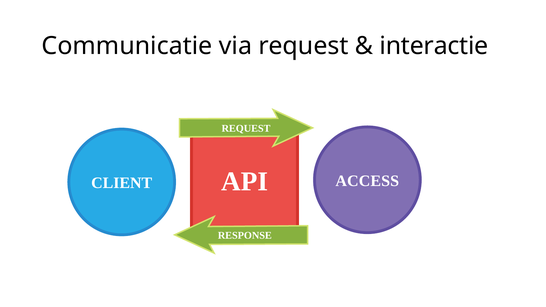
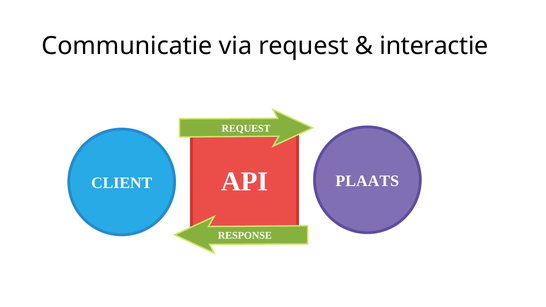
ACCESS: ACCESS -> PLAATS
